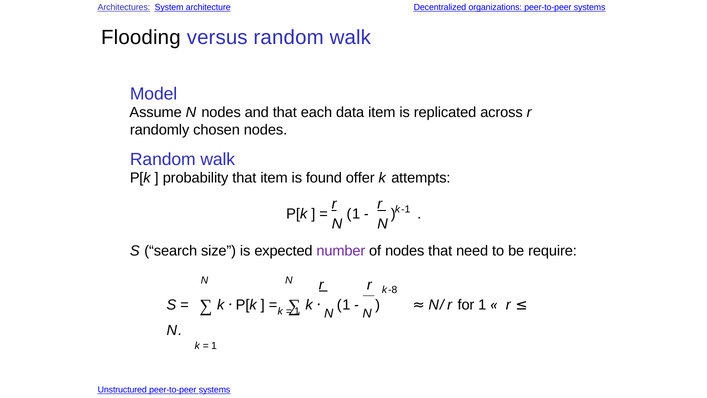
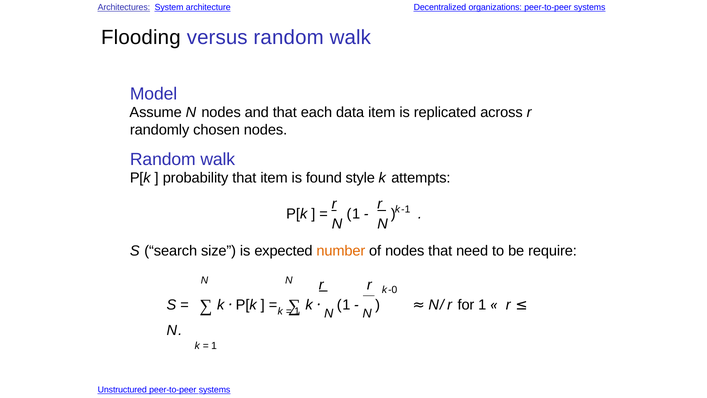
offer: offer -> style
number colour: purple -> orange
8: 8 -> 0
